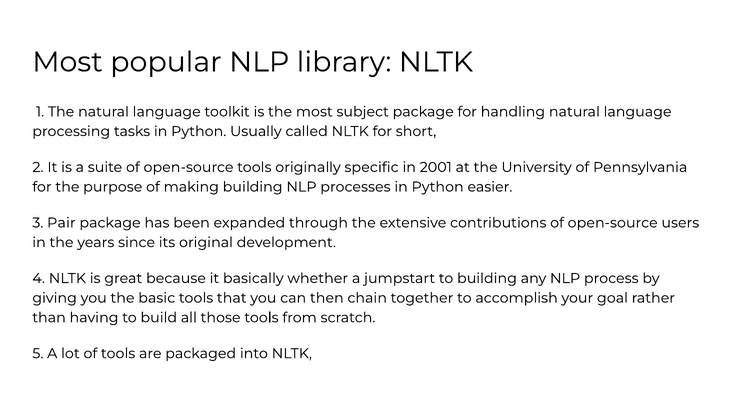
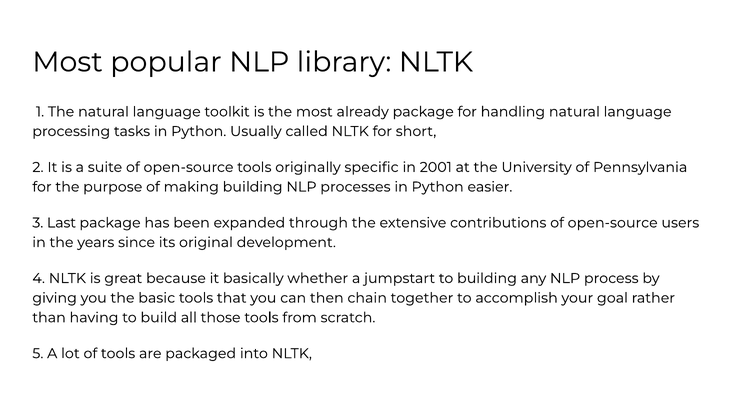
subject: subject -> already
Pair: Pair -> Last
